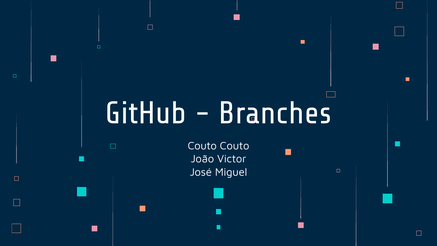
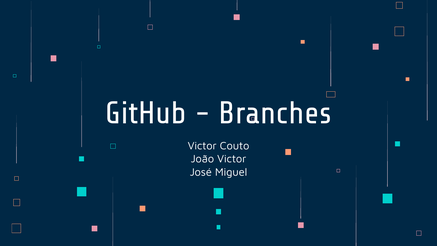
Couto at (202, 146): Couto -> Victor
